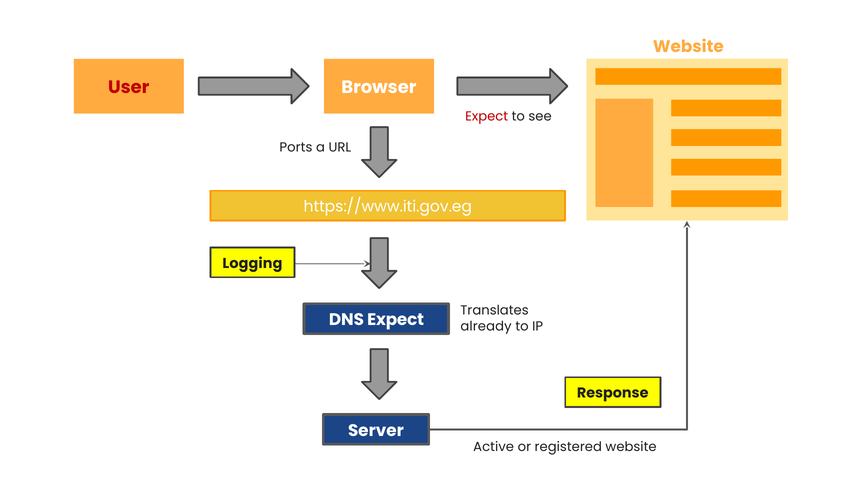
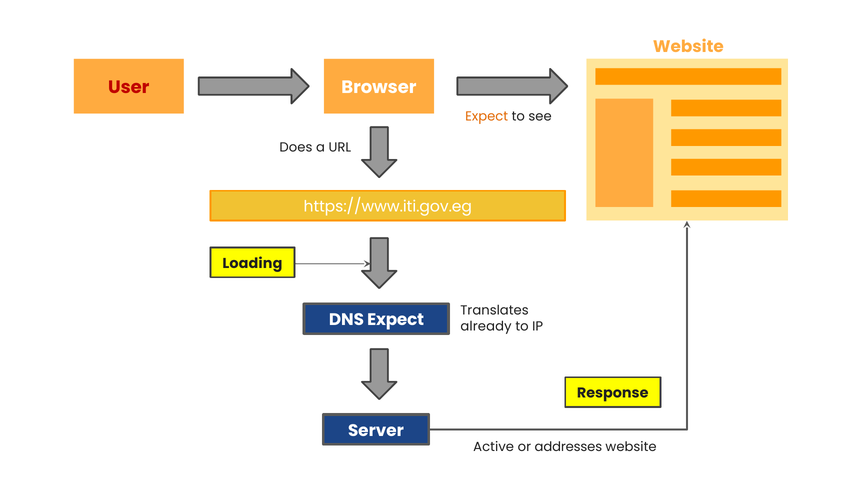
Expect at (487, 116) colour: red -> orange
Ports: Ports -> Does
Logging: Logging -> Loading
registered: registered -> addresses
